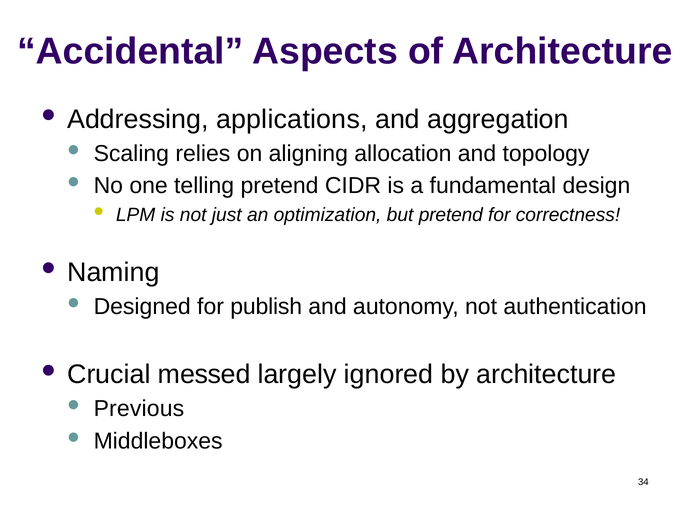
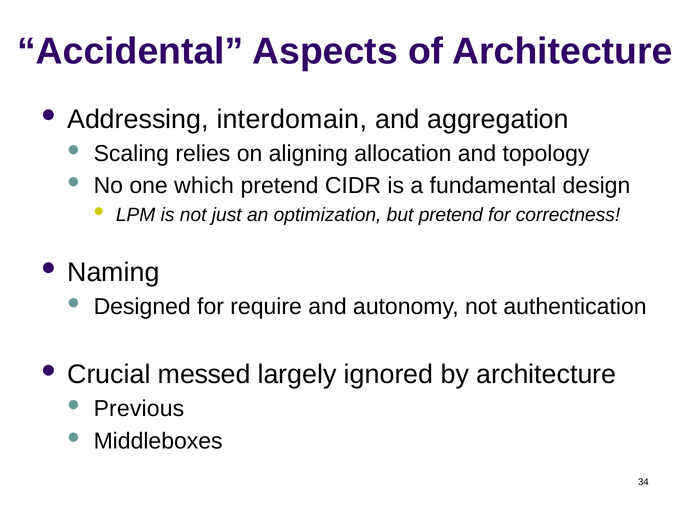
applications: applications -> interdomain
telling: telling -> which
publish: publish -> require
